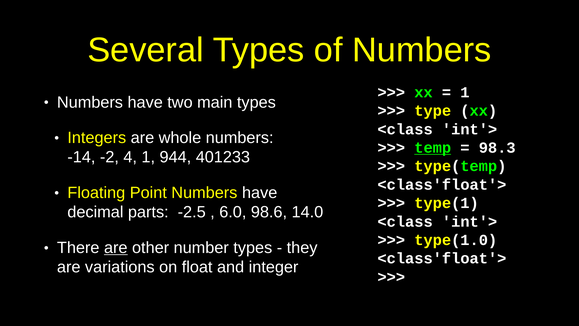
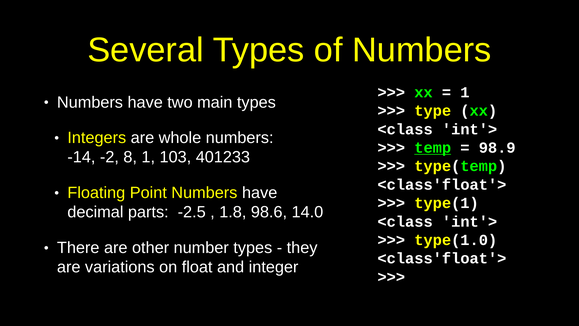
98.3: 98.3 -> 98.9
4: 4 -> 8
944: 944 -> 103
6.0: 6.0 -> 1.8
are at (116, 247) underline: present -> none
